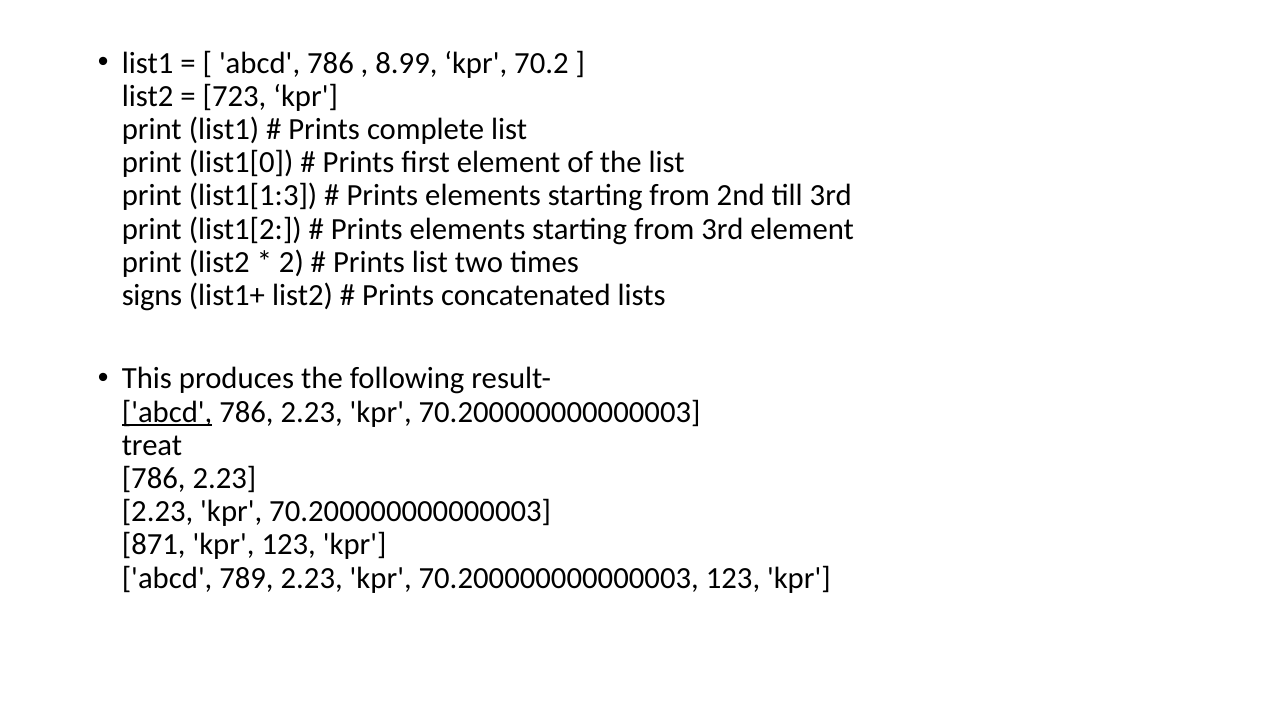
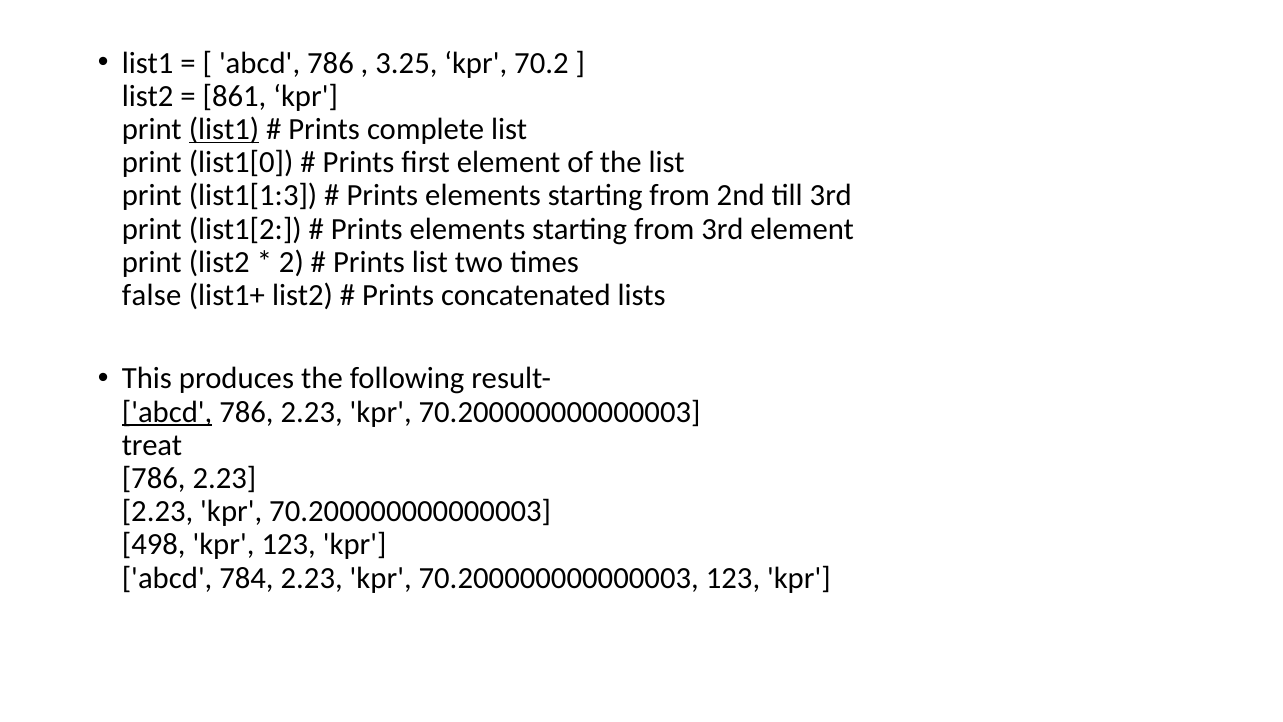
8.99: 8.99 -> 3.25
723: 723 -> 861
list1 at (224, 129) underline: none -> present
signs: signs -> false
871: 871 -> 498
789: 789 -> 784
